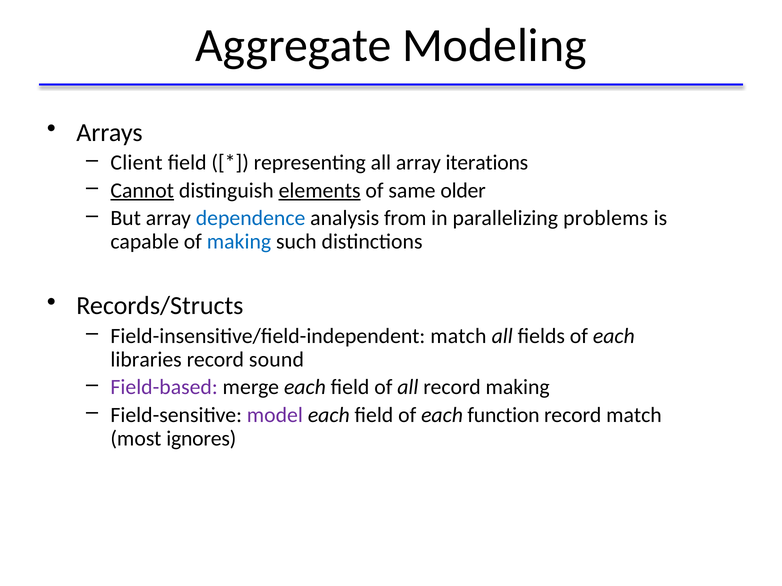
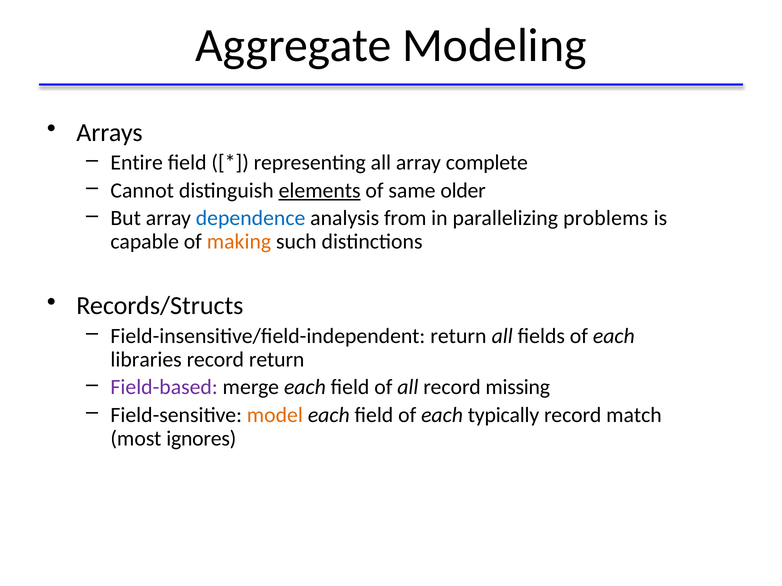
Client: Client -> Entire
iterations: iterations -> complete
Cannot underline: present -> none
making at (239, 242) colour: blue -> orange
Field-insensitive/field-independent match: match -> return
record sound: sound -> return
record making: making -> missing
model colour: purple -> orange
function: function -> typically
